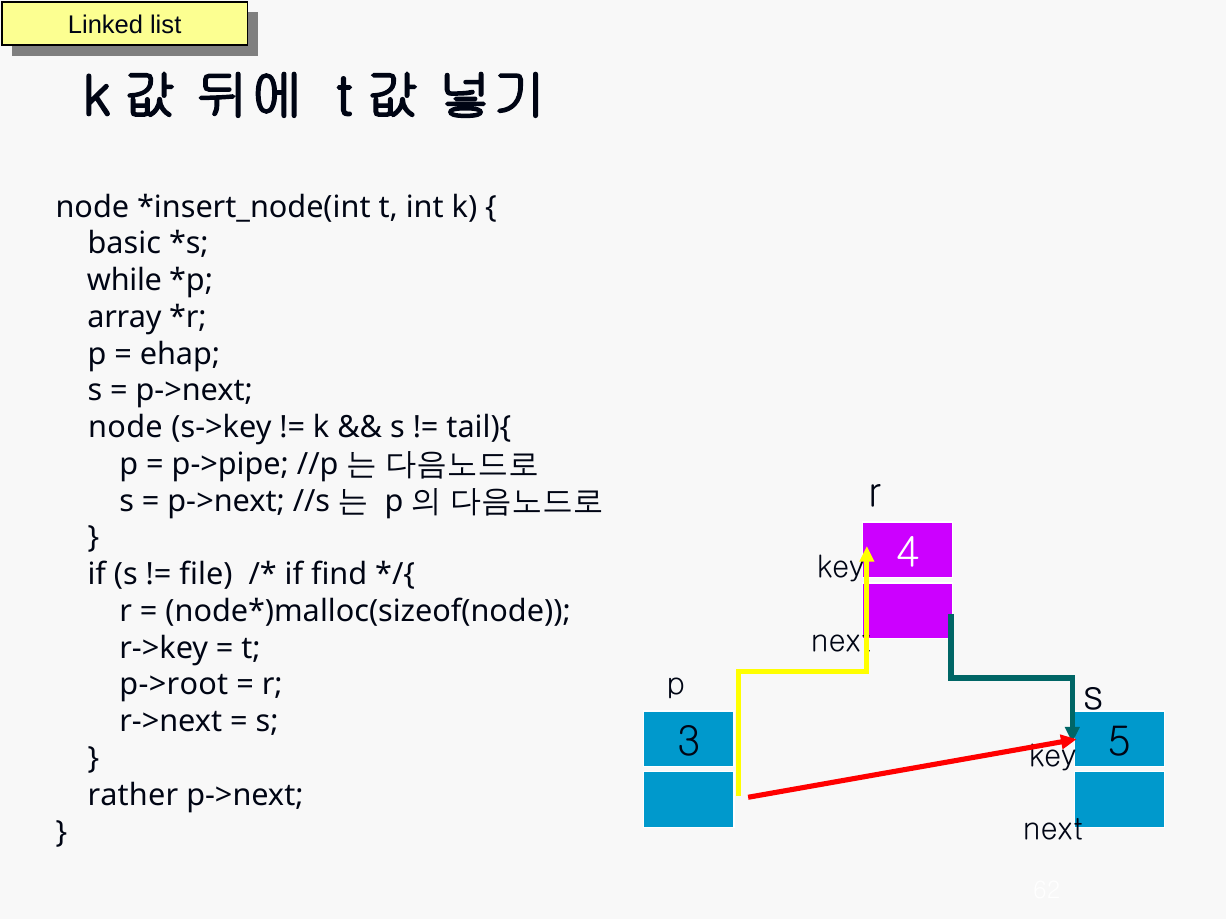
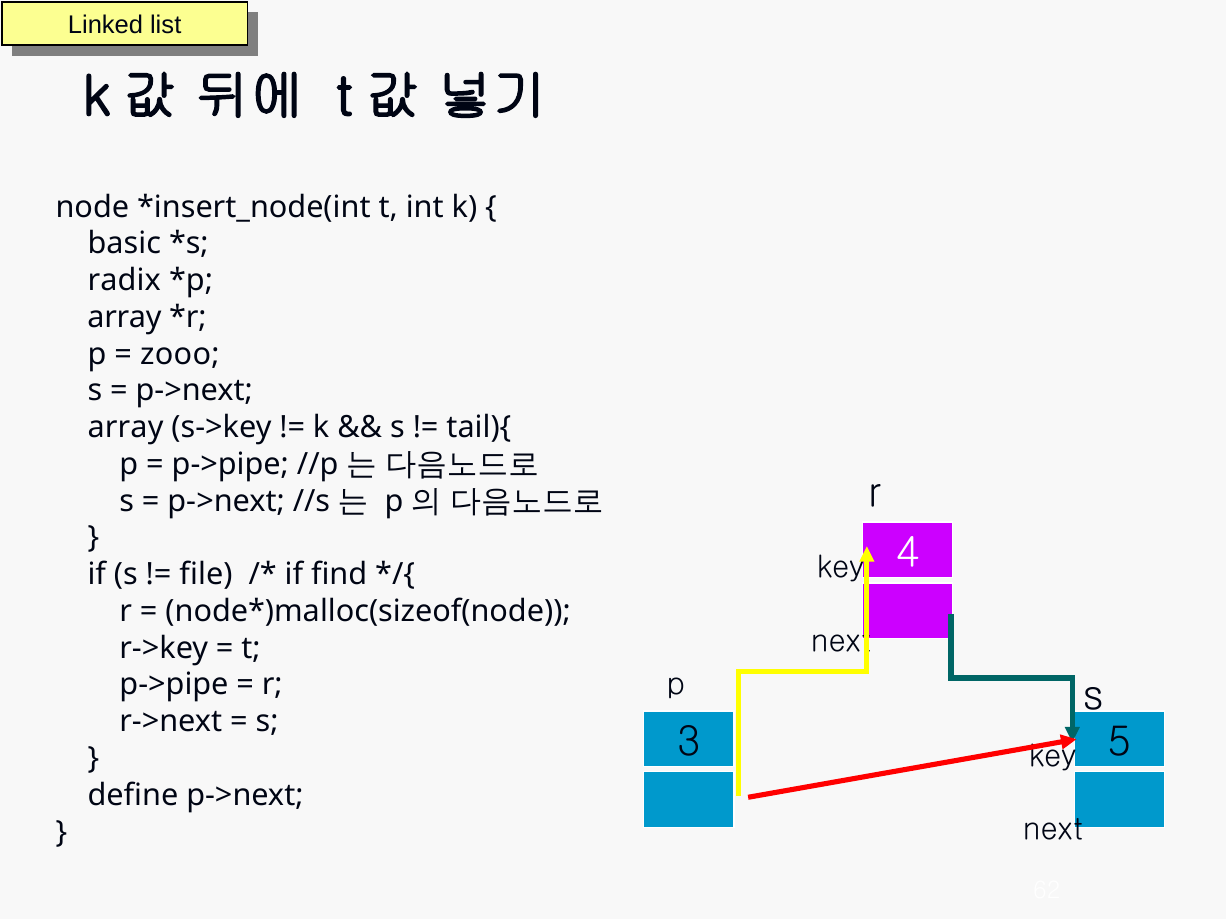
while: while -> radix
ehap: ehap -> zooo
node at (125, 428): node -> array
p->root at (174, 685): p->root -> p->pipe
rather: rather -> define
